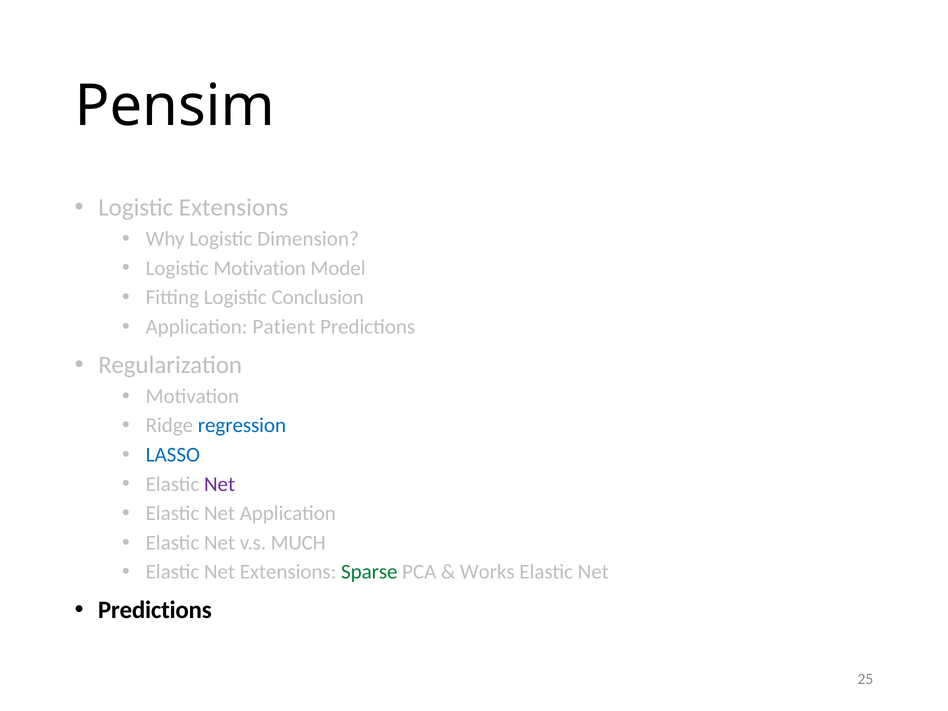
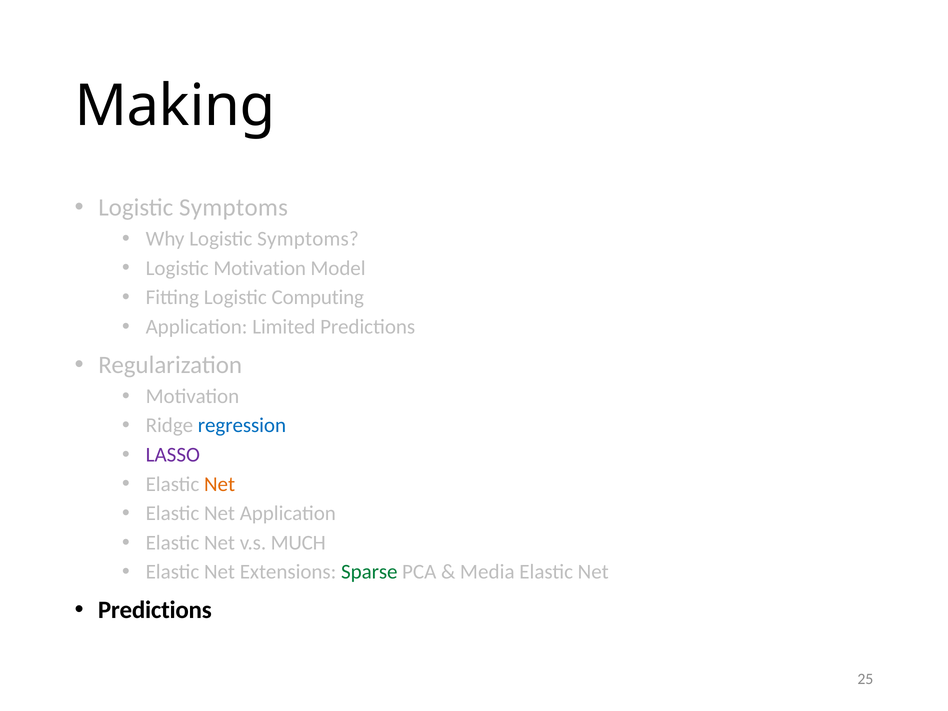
Pensim: Pensim -> Making
Extensions at (234, 207): Extensions -> Symptoms
Why Logistic Dimension: Dimension -> Symptoms
Conclusion: Conclusion -> Computing
Patient: Patient -> Limited
LASSO colour: blue -> purple
Net at (220, 484) colour: purple -> orange
Works: Works -> Media
